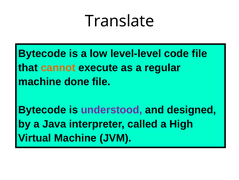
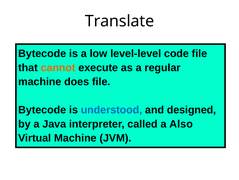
done: done -> does
understood colour: purple -> blue
High: High -> Also
